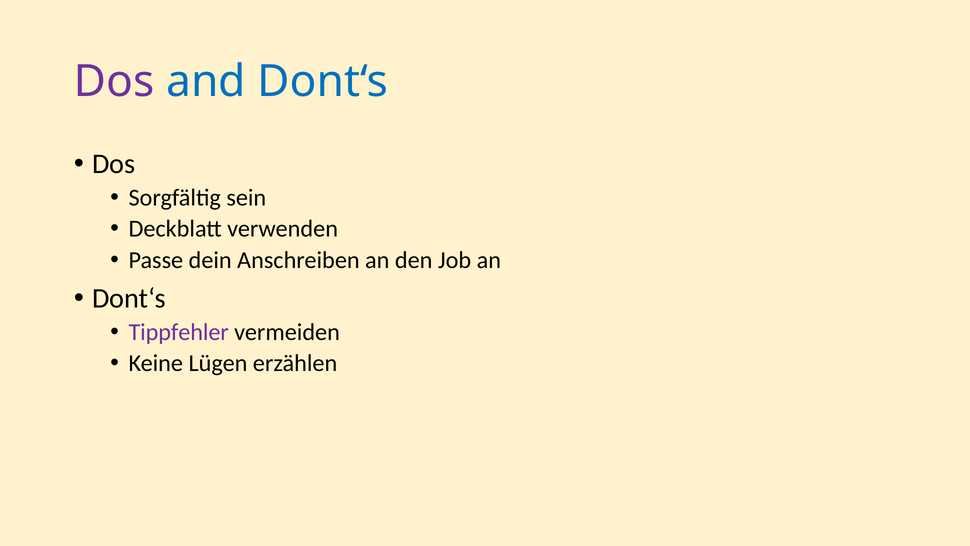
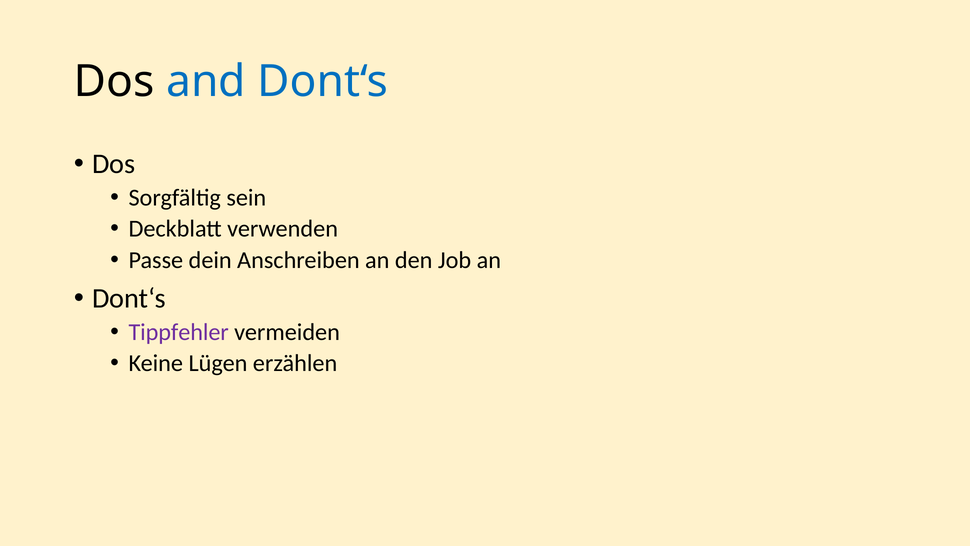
Dos at (114, 81) colour: purple -> black
